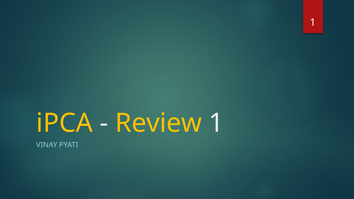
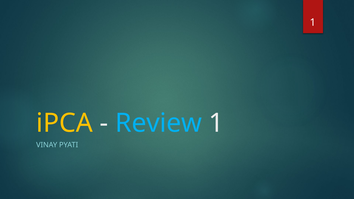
Review colour: yellow -> light blue
